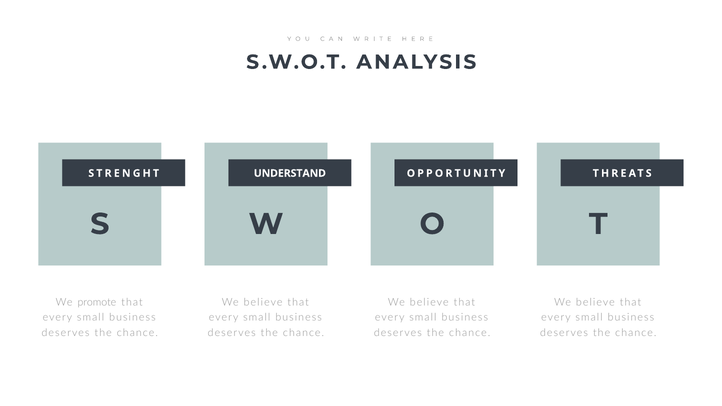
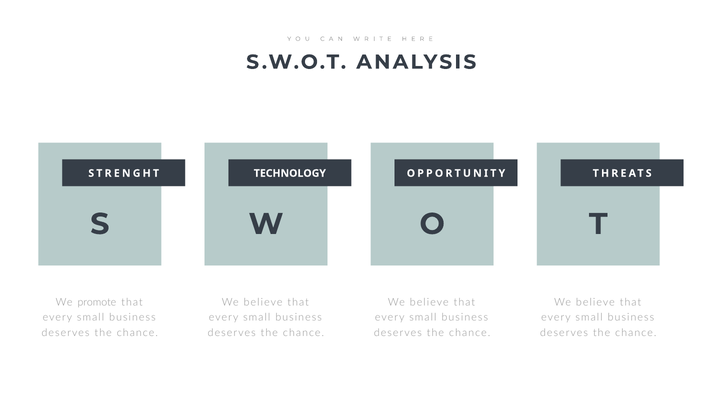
UNDERSTAND: UNDERSTAND -> TECHNOLOGY
